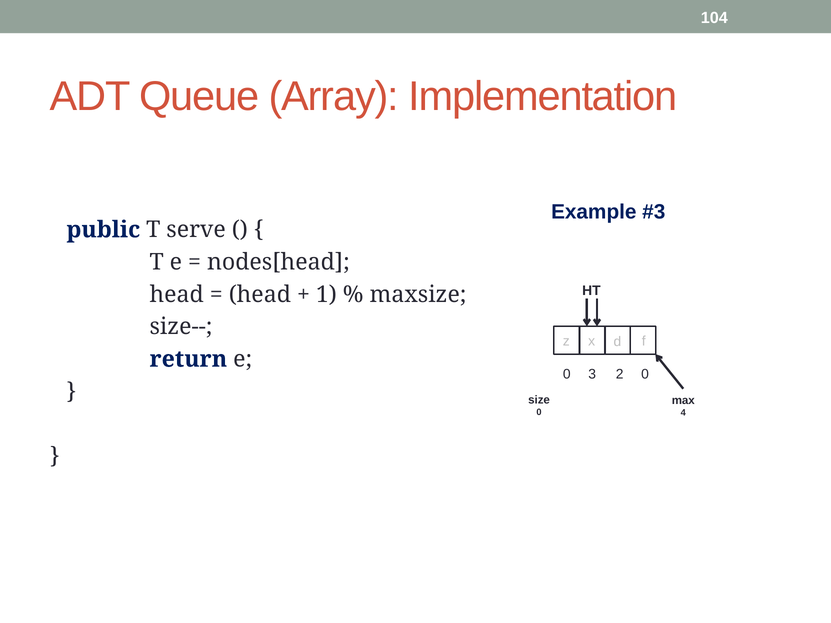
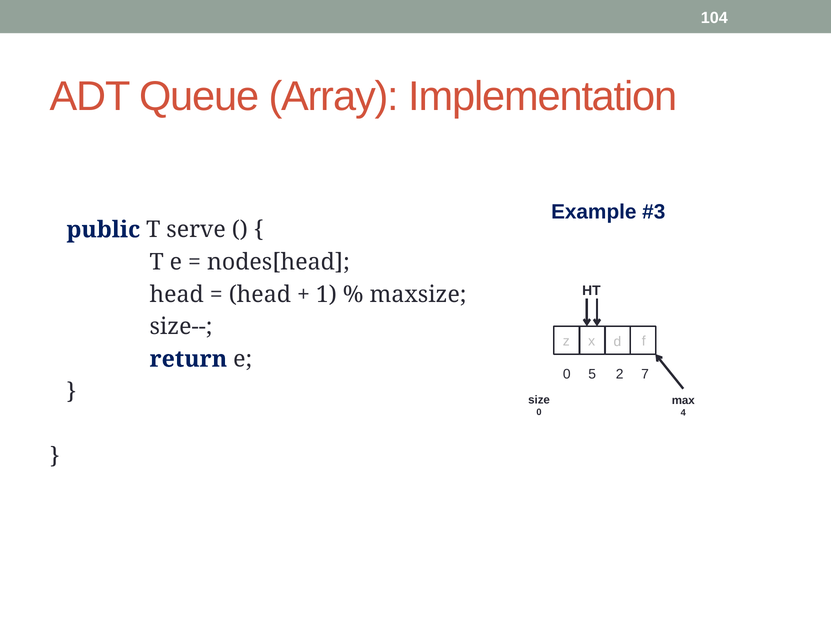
3: 3 -> 5
2 0: 0 -> 7
